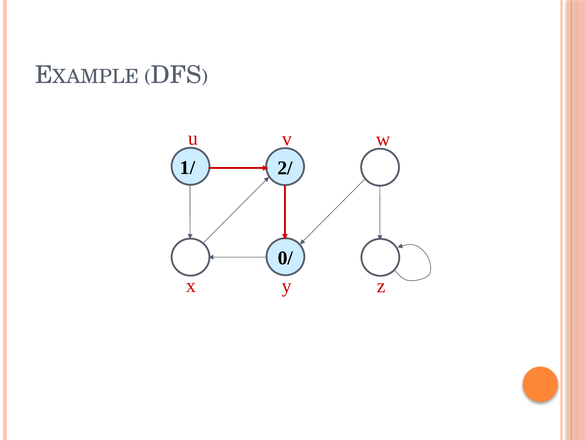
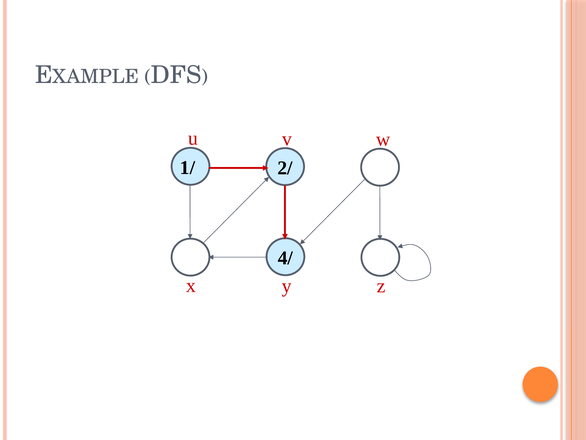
0/: 0/ -> 4/
